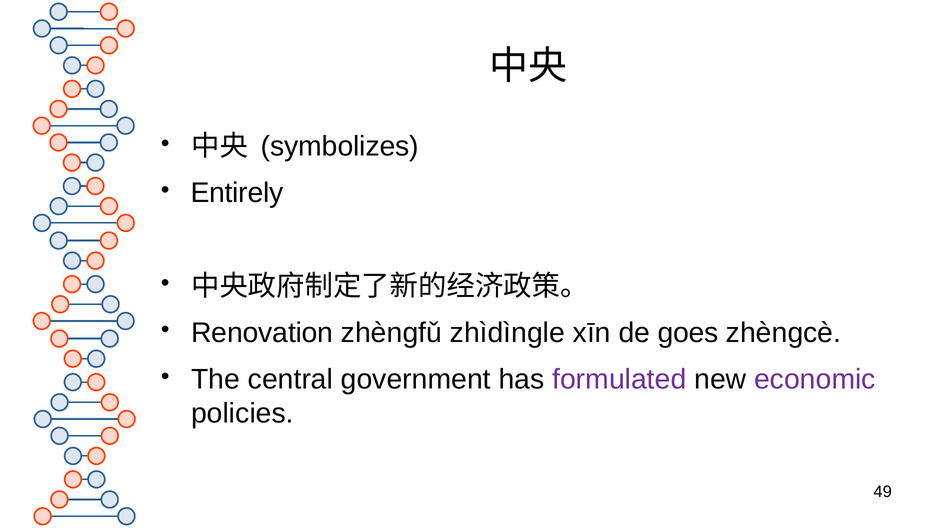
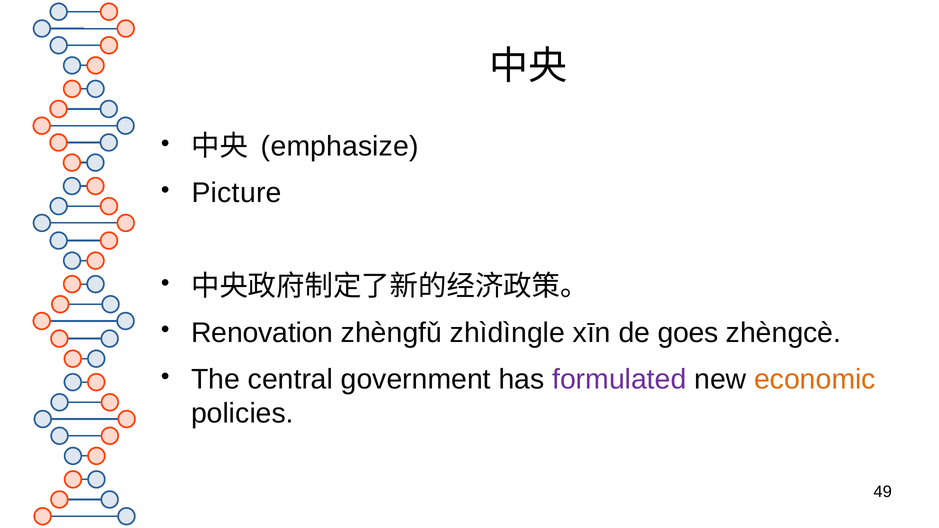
symbolizes: symbolizes -> emphasize
Entirely: Entirely -> Picture
economic colour: purple -> orange
